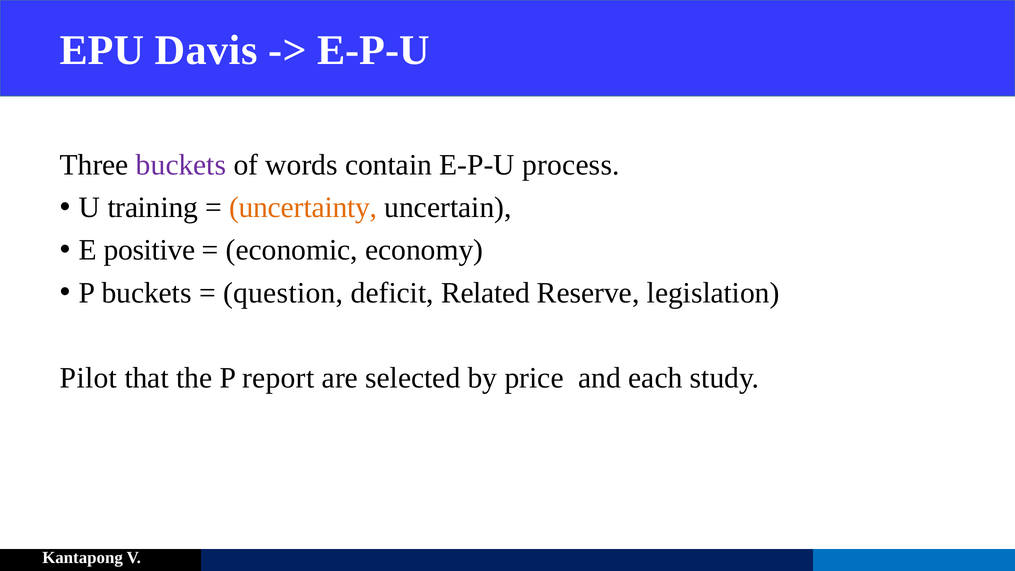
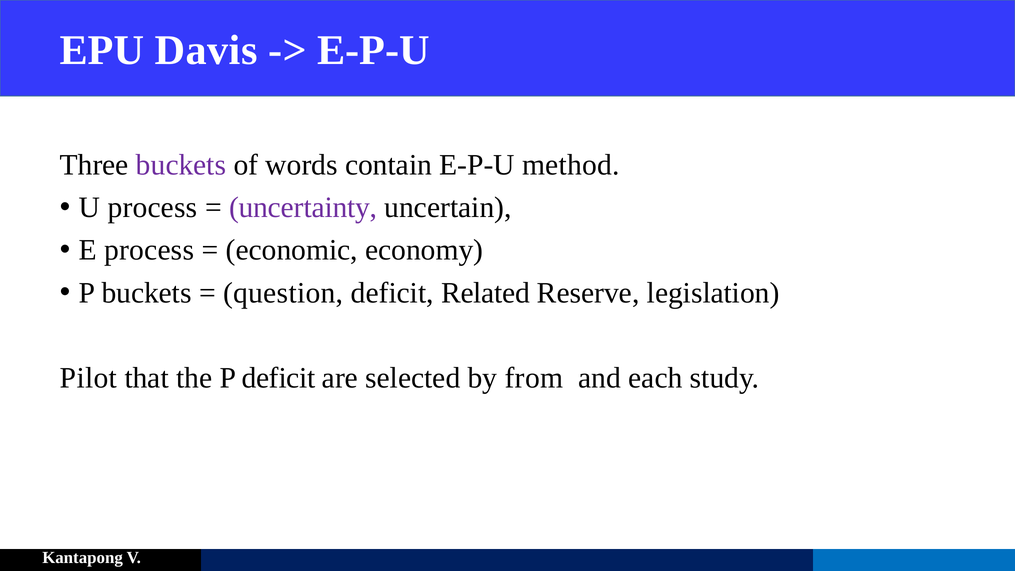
process: process -> method
U training: training -> process
uncertainty colour: orange -> purple
E positive: positive -> process
P report: report -> deficit
price: price -> from
